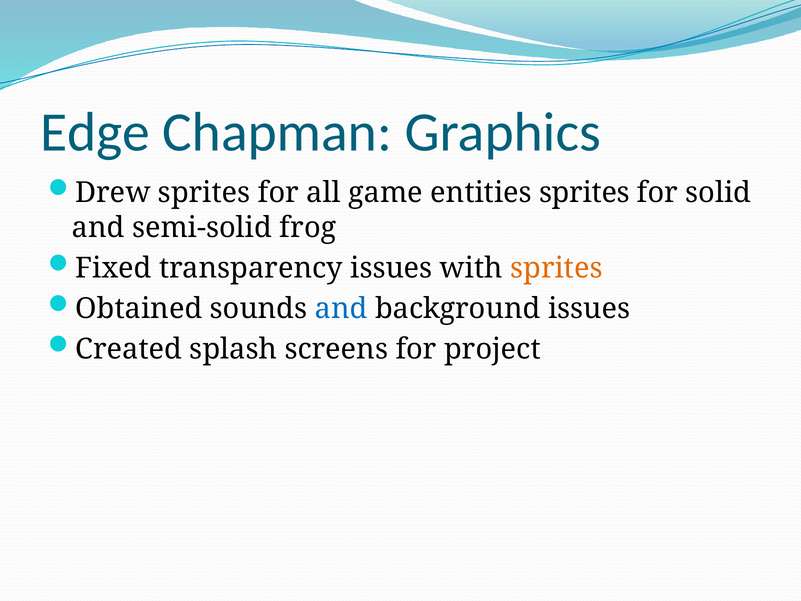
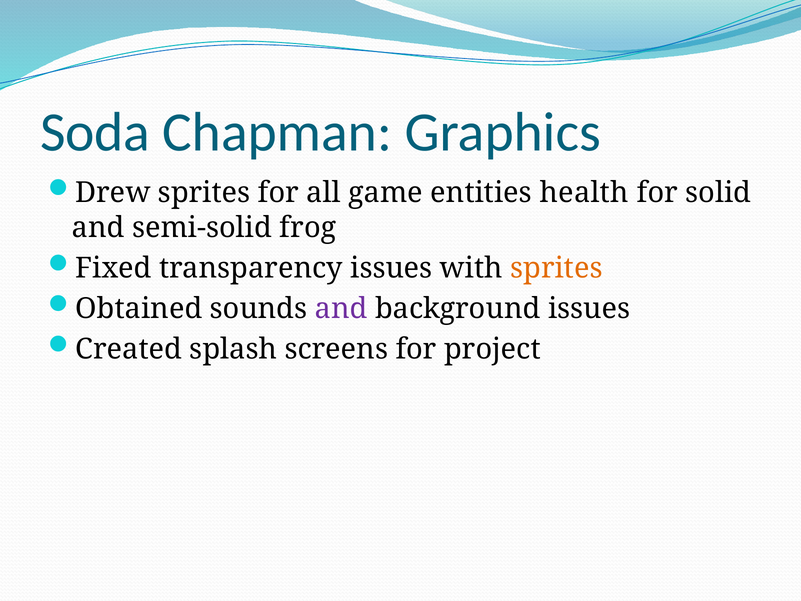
Edge: Edge -> Soda
entities sprites: sprites -> health
and at (341, 308) colour: blue -> purple
